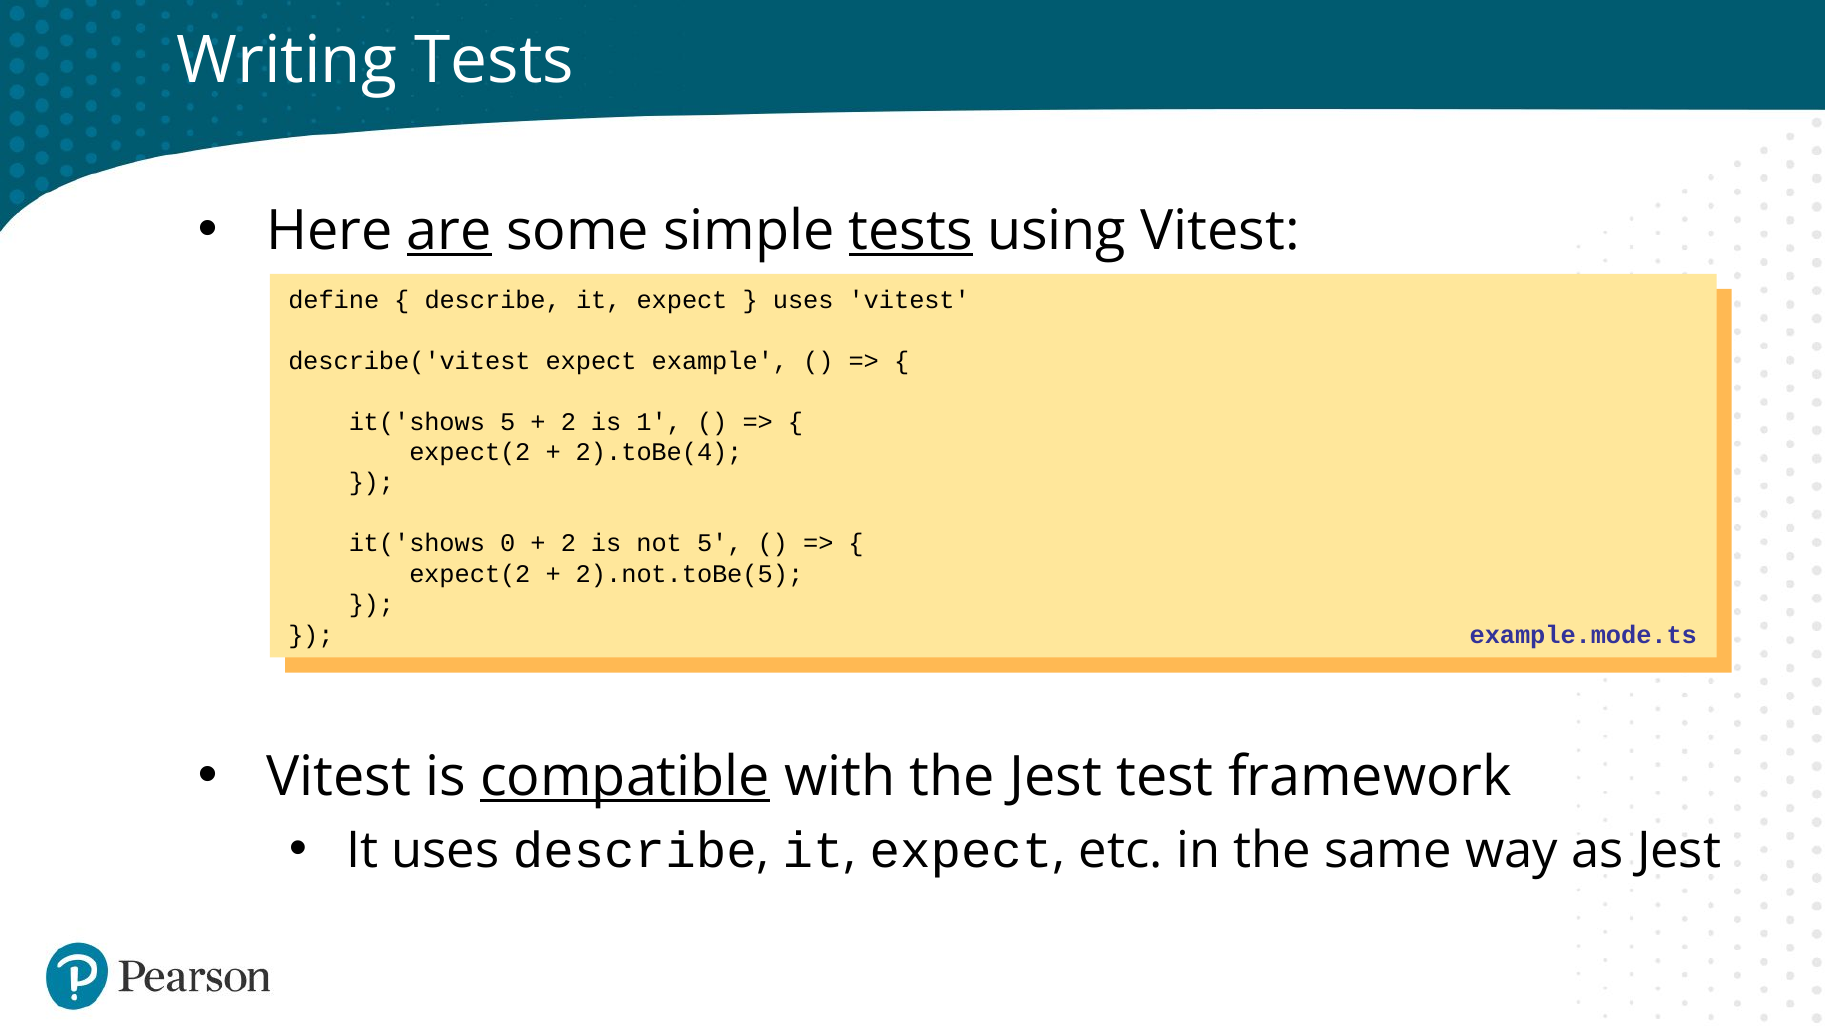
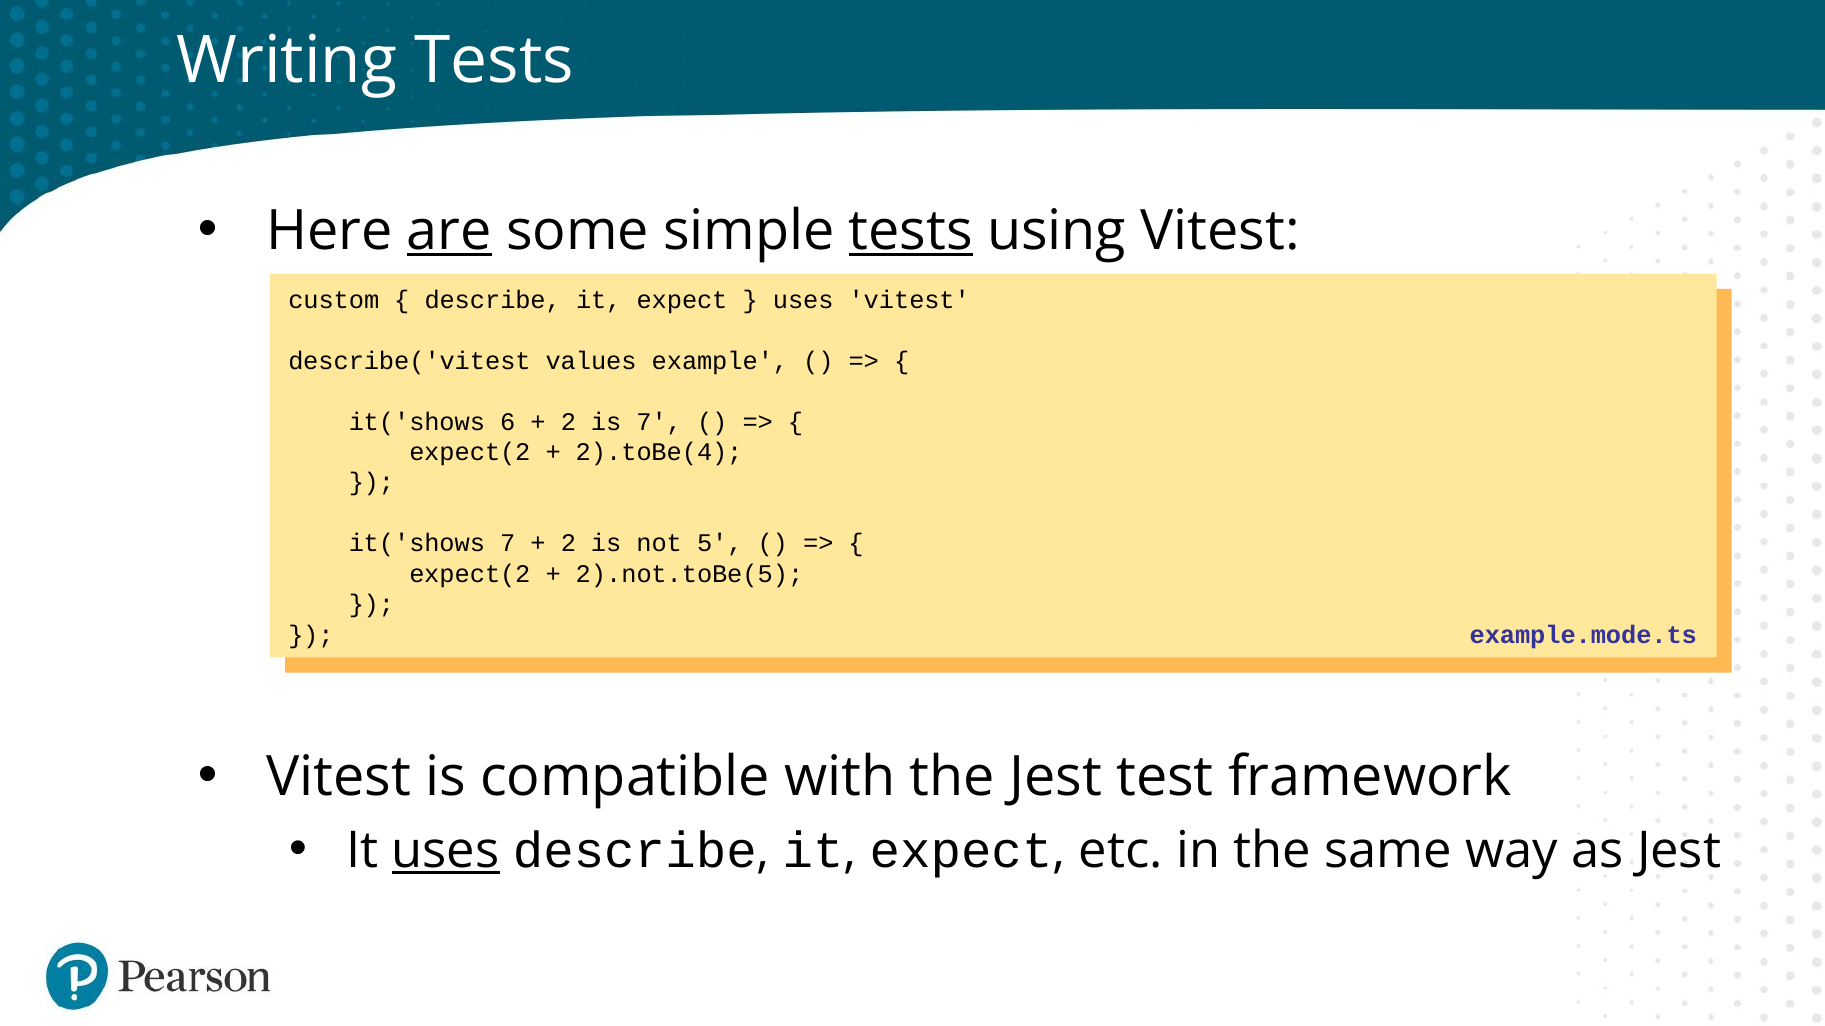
define: define -> custom
expect at (591, 361): expect -> values
5 at (508, 422): 5 -> 6
is 1: 1 -> 7
0 at (508, 544): 0 -> 7
compatible underline: present -> none
uses at (446, 851) underline: none -> present
